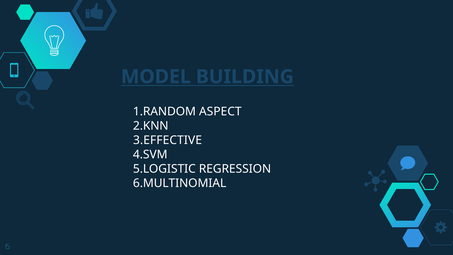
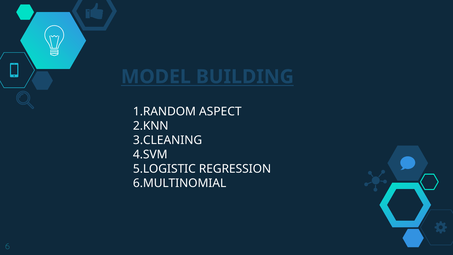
3.EFFECTIVE: 3.EFFECTIVE -> 3.CLEANING
